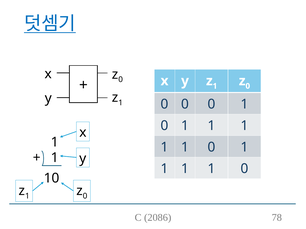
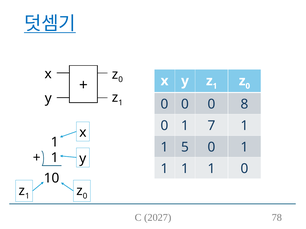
0 0 1: 1 -> 8
1 at (212, 126): 1 -> 7
1 at (185, 147): 1 -> 5
2086: 2086 -> 2027
